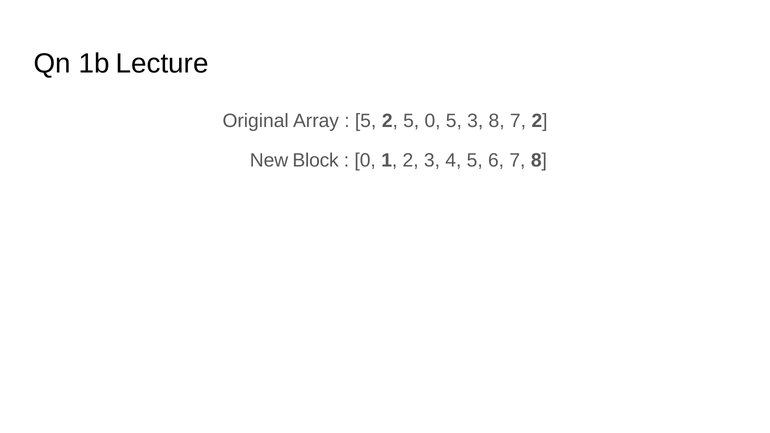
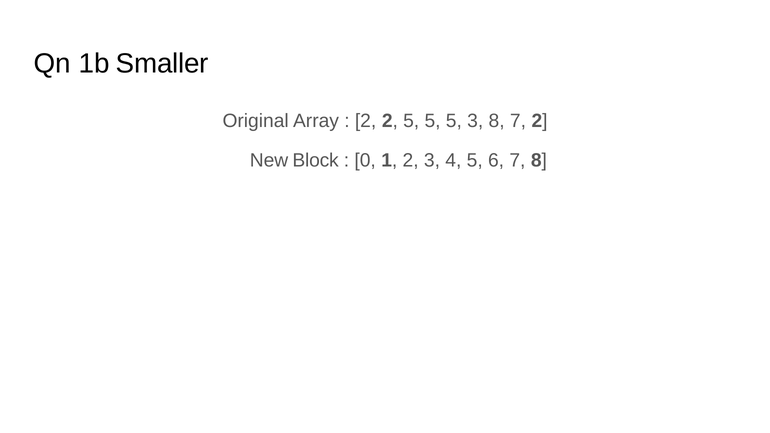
Lecture: Lecture -> Smaller
5 at (366, 121): 5 -> 2
2 5 0: 0 -> 5
